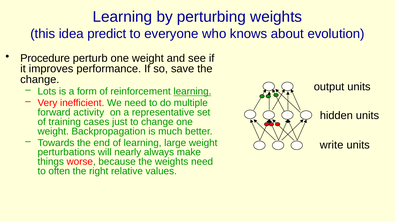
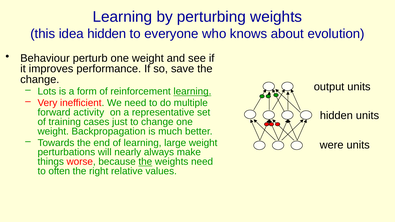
idea predict: predict -> hidden
Procedure: Procedure -> Behaviour
write: write -> were
the at (145, 162) underline: none -> present
